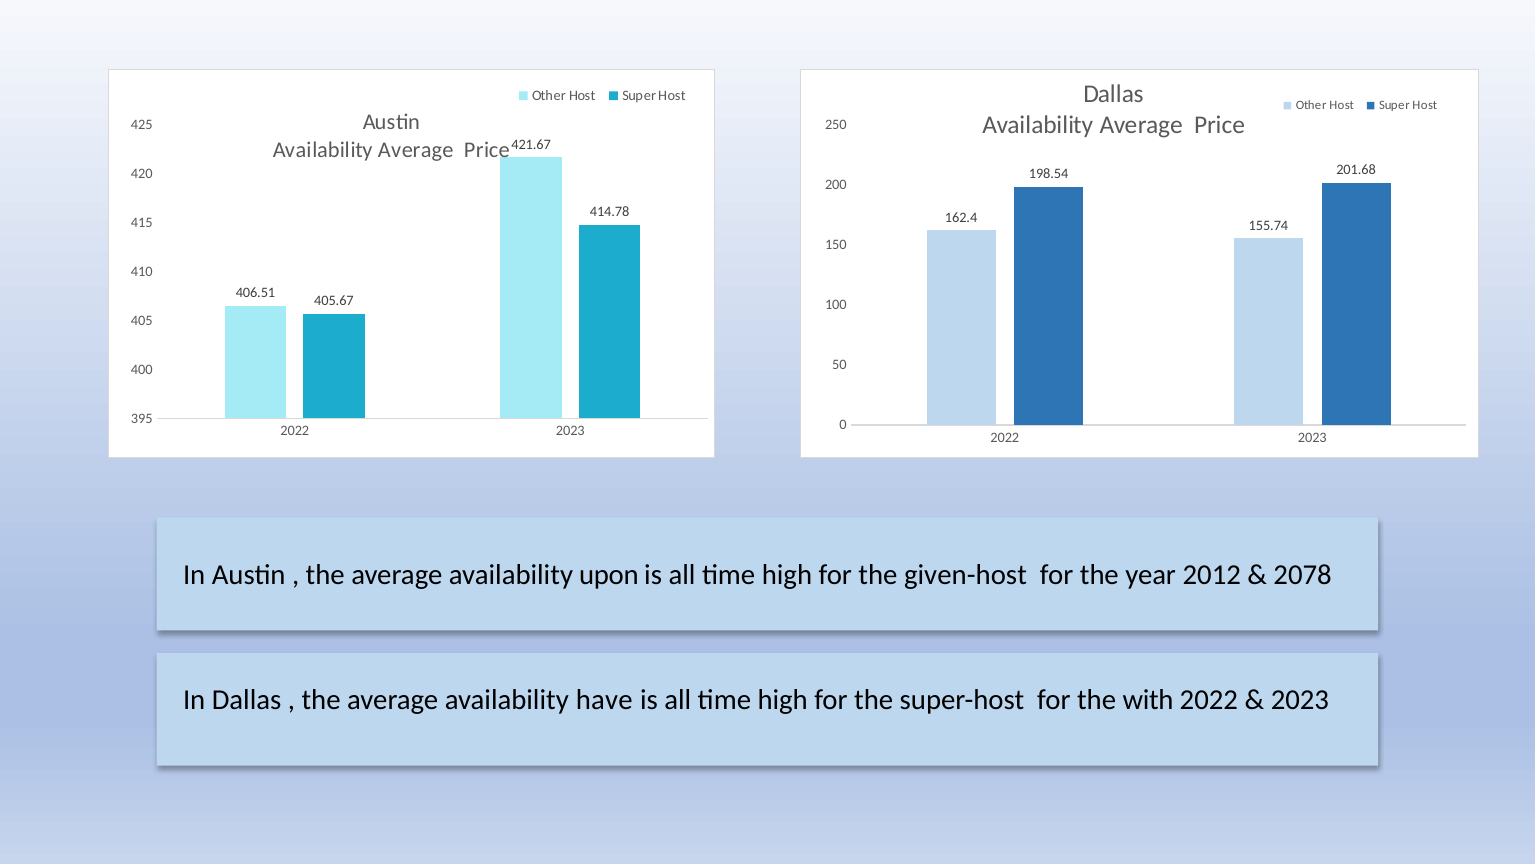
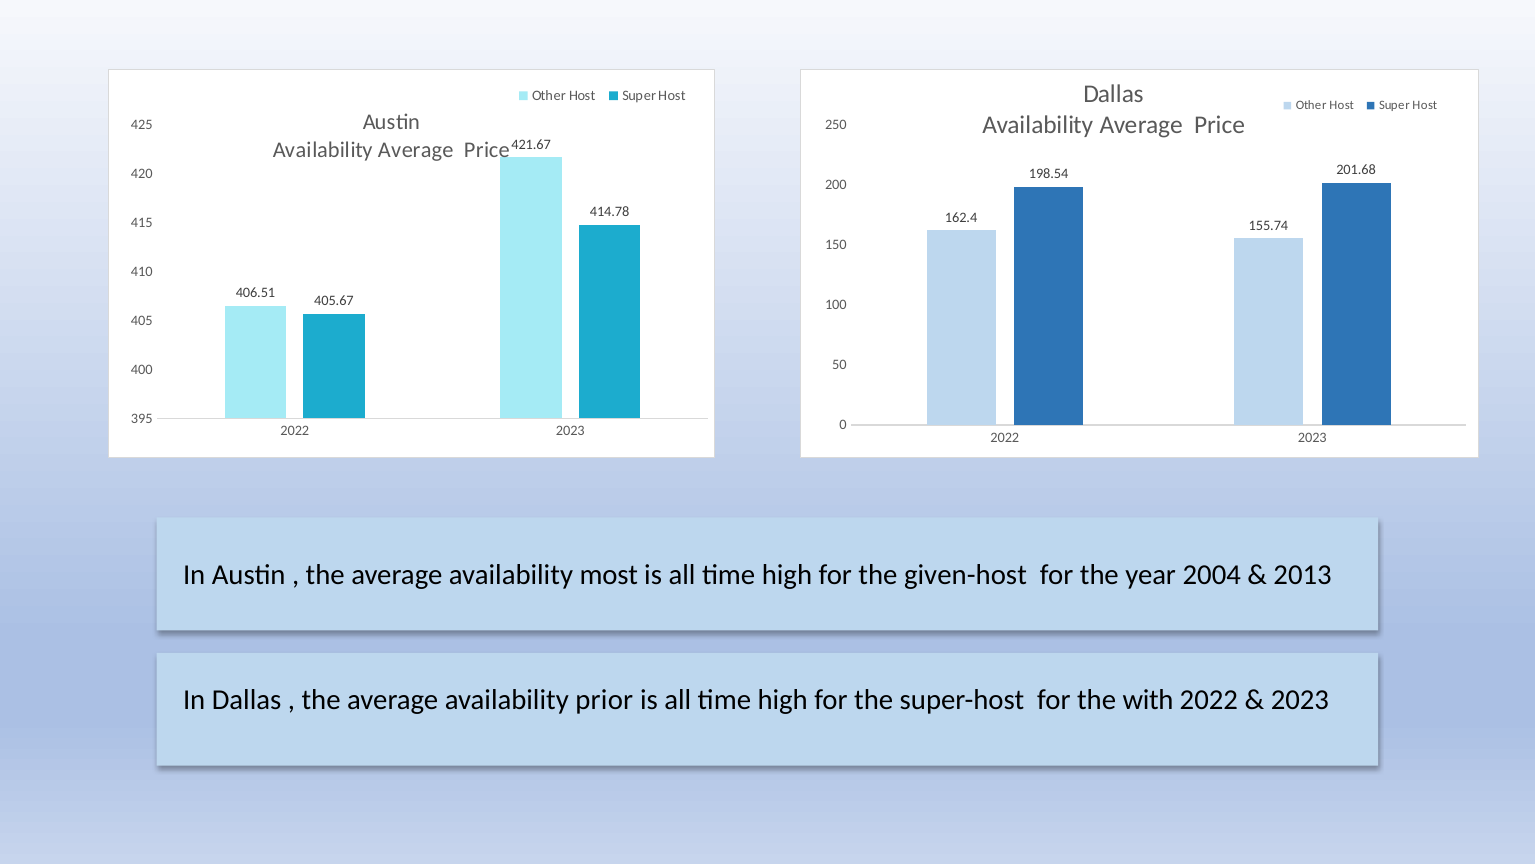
upon: upon -> most
2012: 2012 -> 2004
2078: 2078 -> 2013
have: have -> prior
